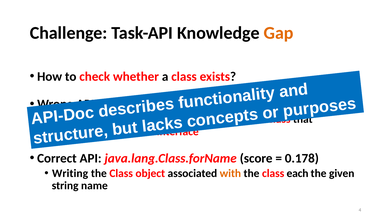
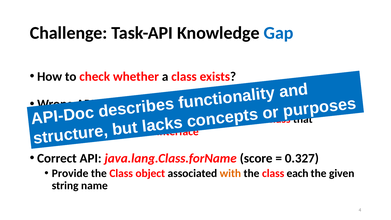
Gap colour: orange -> blue
0.178: 0.178 -> 0.327
Writing: Writing -> Provide
